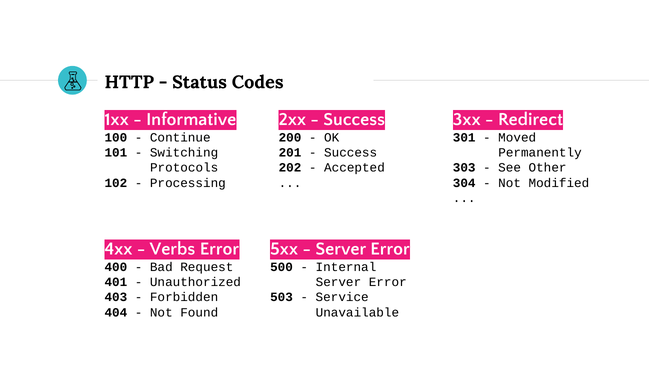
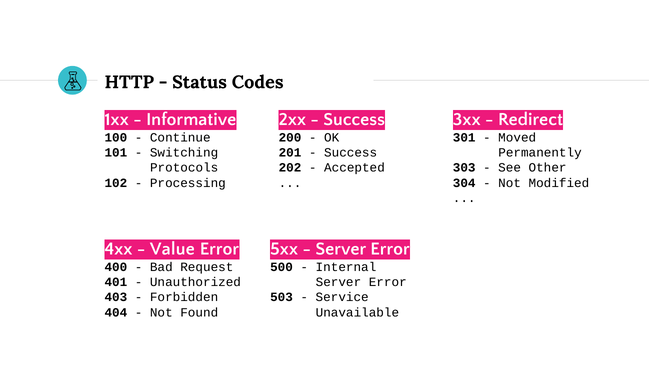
Verbs: Verbs -> Value
